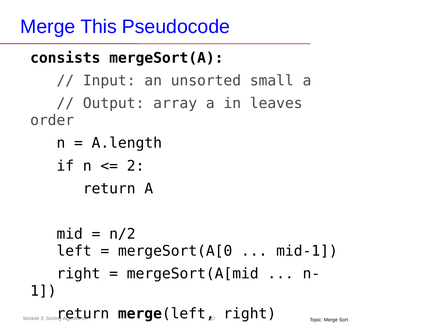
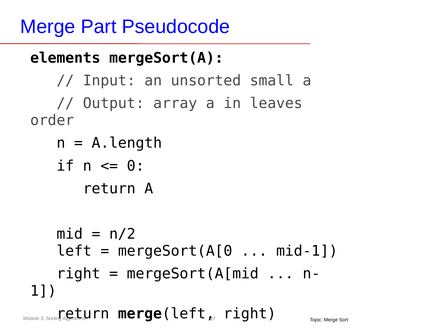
This: This -> Part
consists: consists -> elements
2: 2 -> 0
